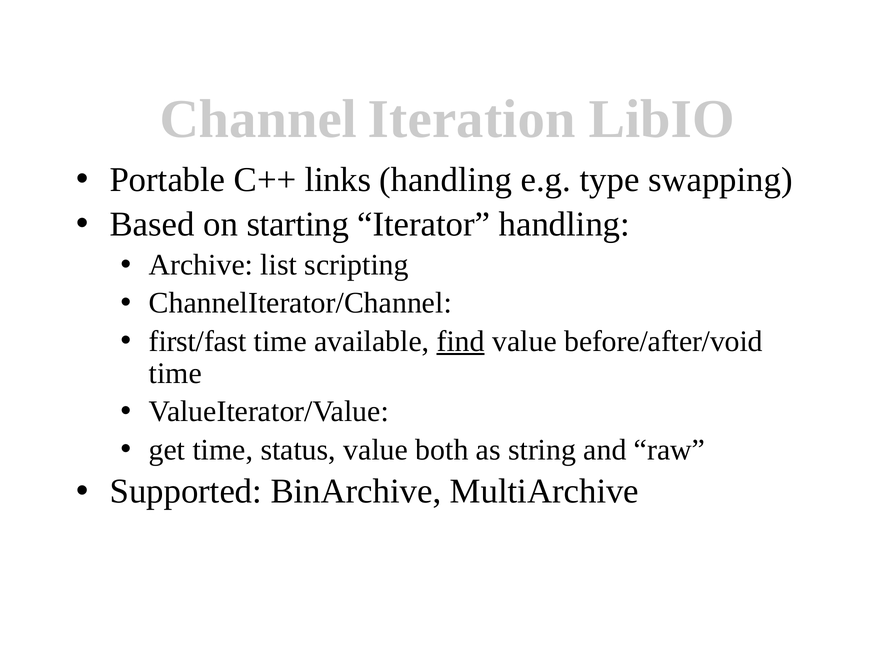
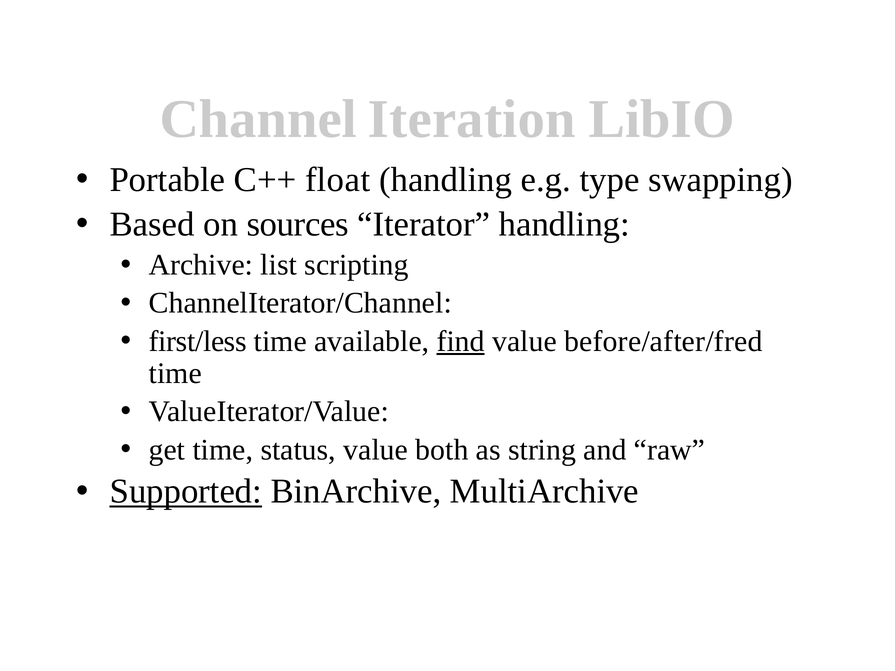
links: links -> float
starting: starting -> sources
first/fast: first/fast -> first/less
before/after/void: before/after/void -> before/after/fred
Supported underline: none -> present
